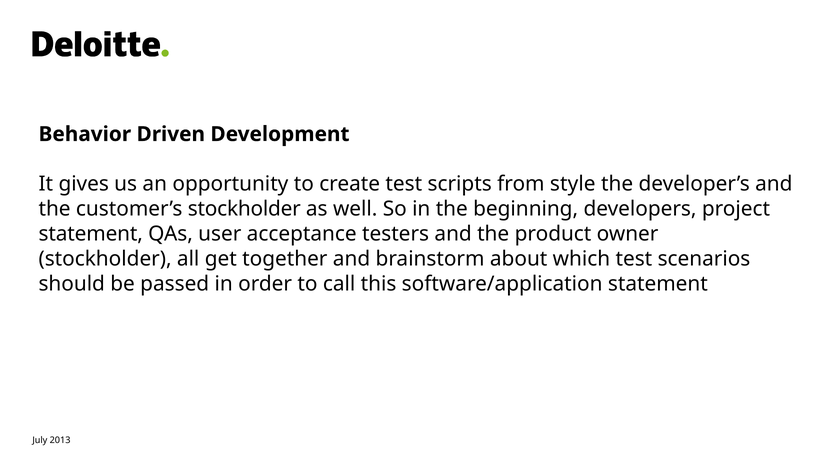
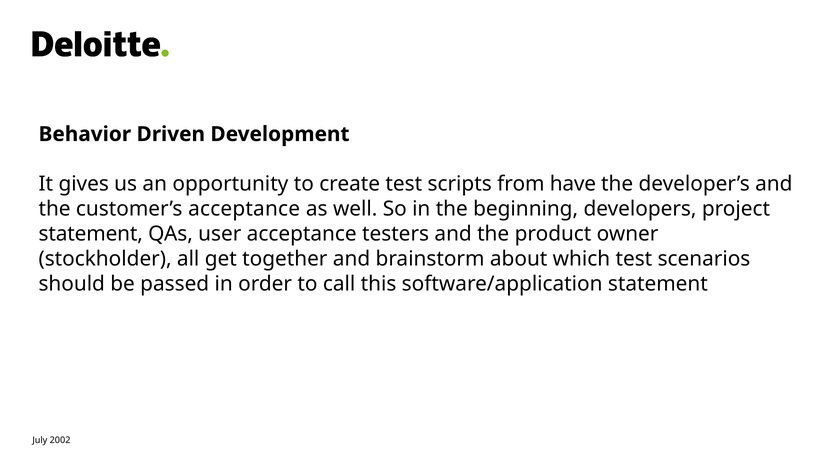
style: style -> have
customer’s stockholder: stockholder -> acceptance
2013: 2013 -> 2002
